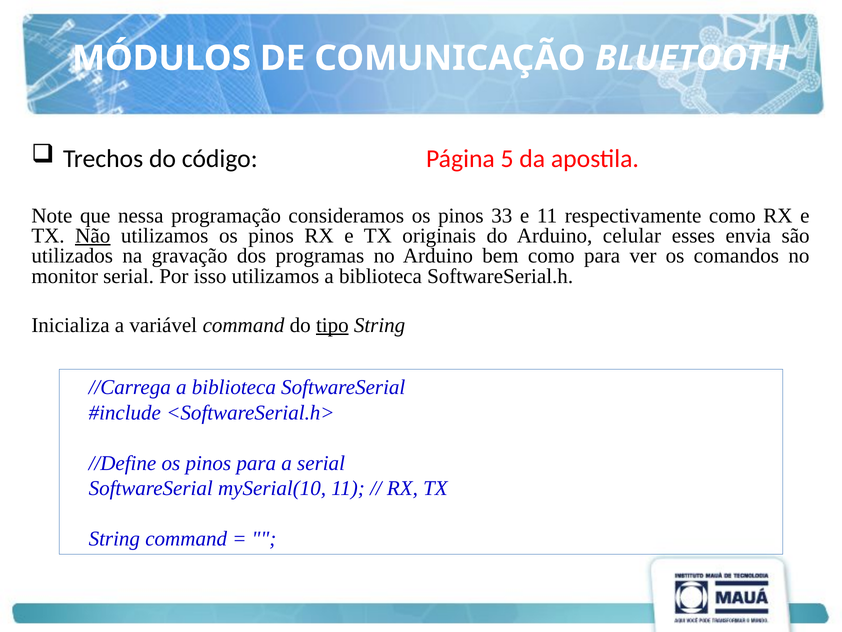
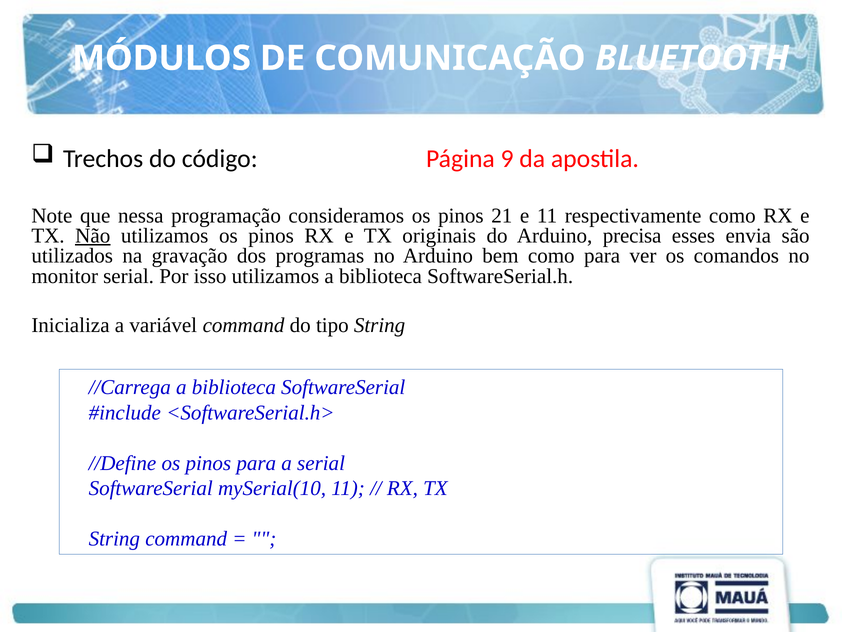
5: 5 -> 9
33: 33 -> 21
celular: celular -> precisa
tipo underline: present -> none
